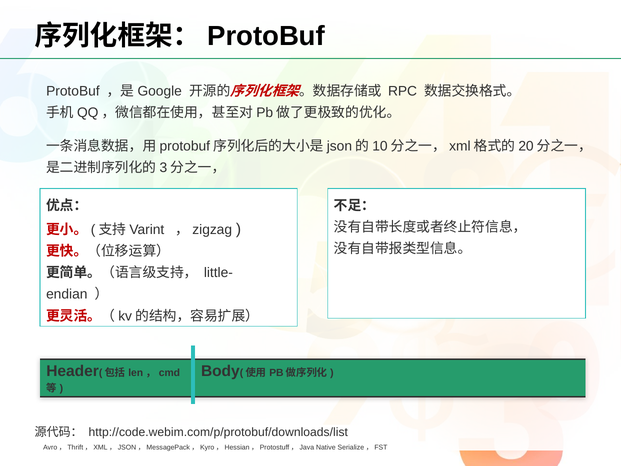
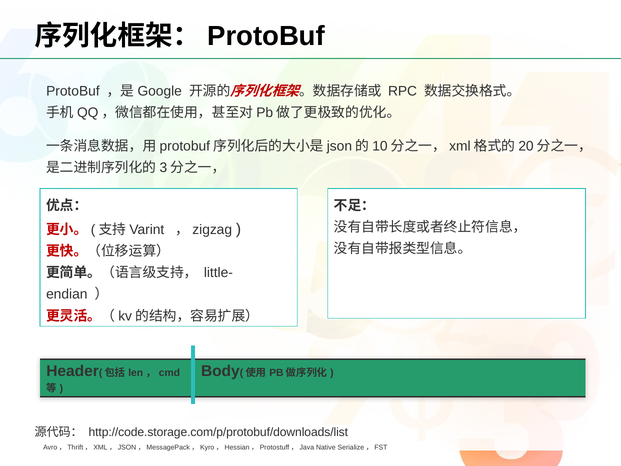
http://code.webim.com/p/protobuf/downloads/list: http://code.webim.com/p/protobuf/downloads/list -> http://code.storage.com/p/protobuf/downloads/list
